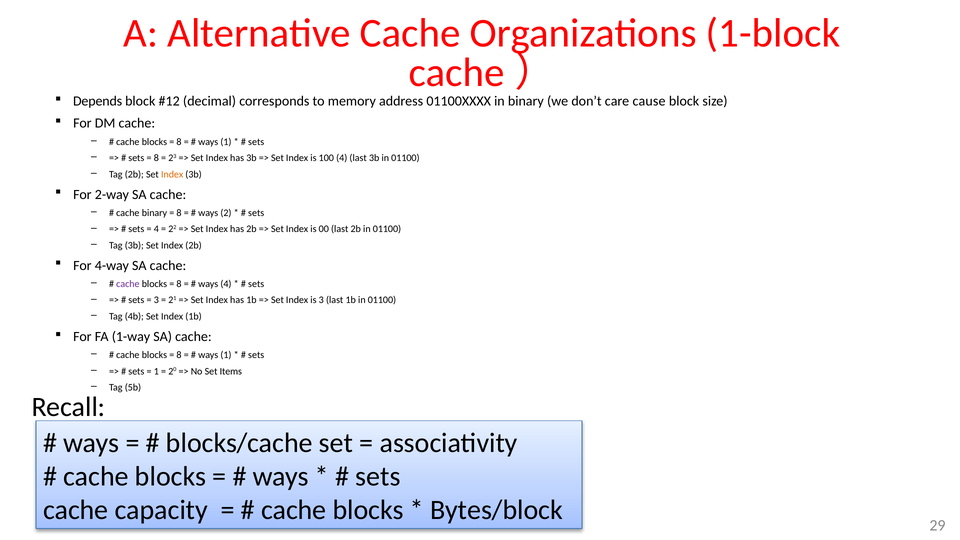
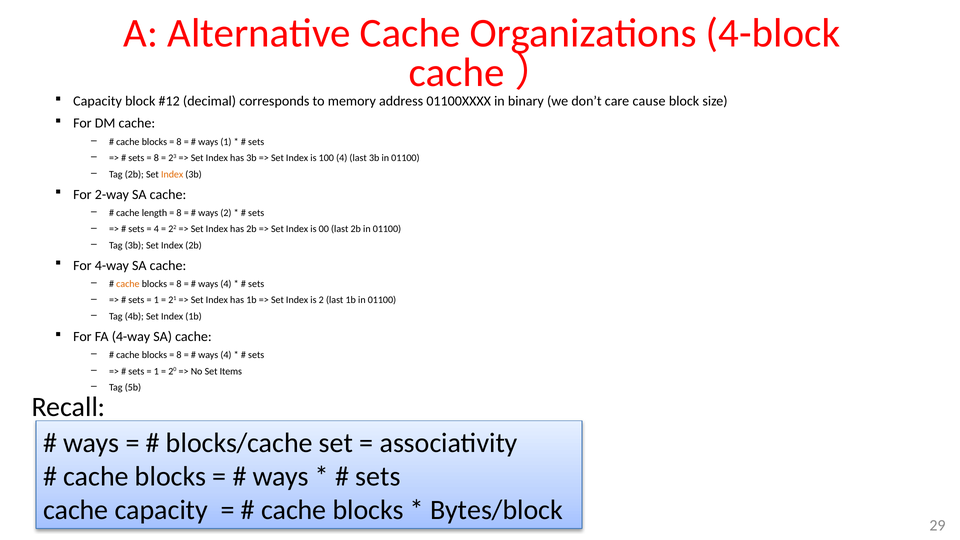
1-block: 1-block -> 4-block
Depends at (98, 101): Depends -> Capacity
cache binary: binary -> length
cache at (128, 284) colour: purple -> orange
3 at (156, 300): 3 -> 1
is 3: 3 -> 2
FA 1-way: 1-way -> 4-way
1 at (226, 355): 1 -> 4
